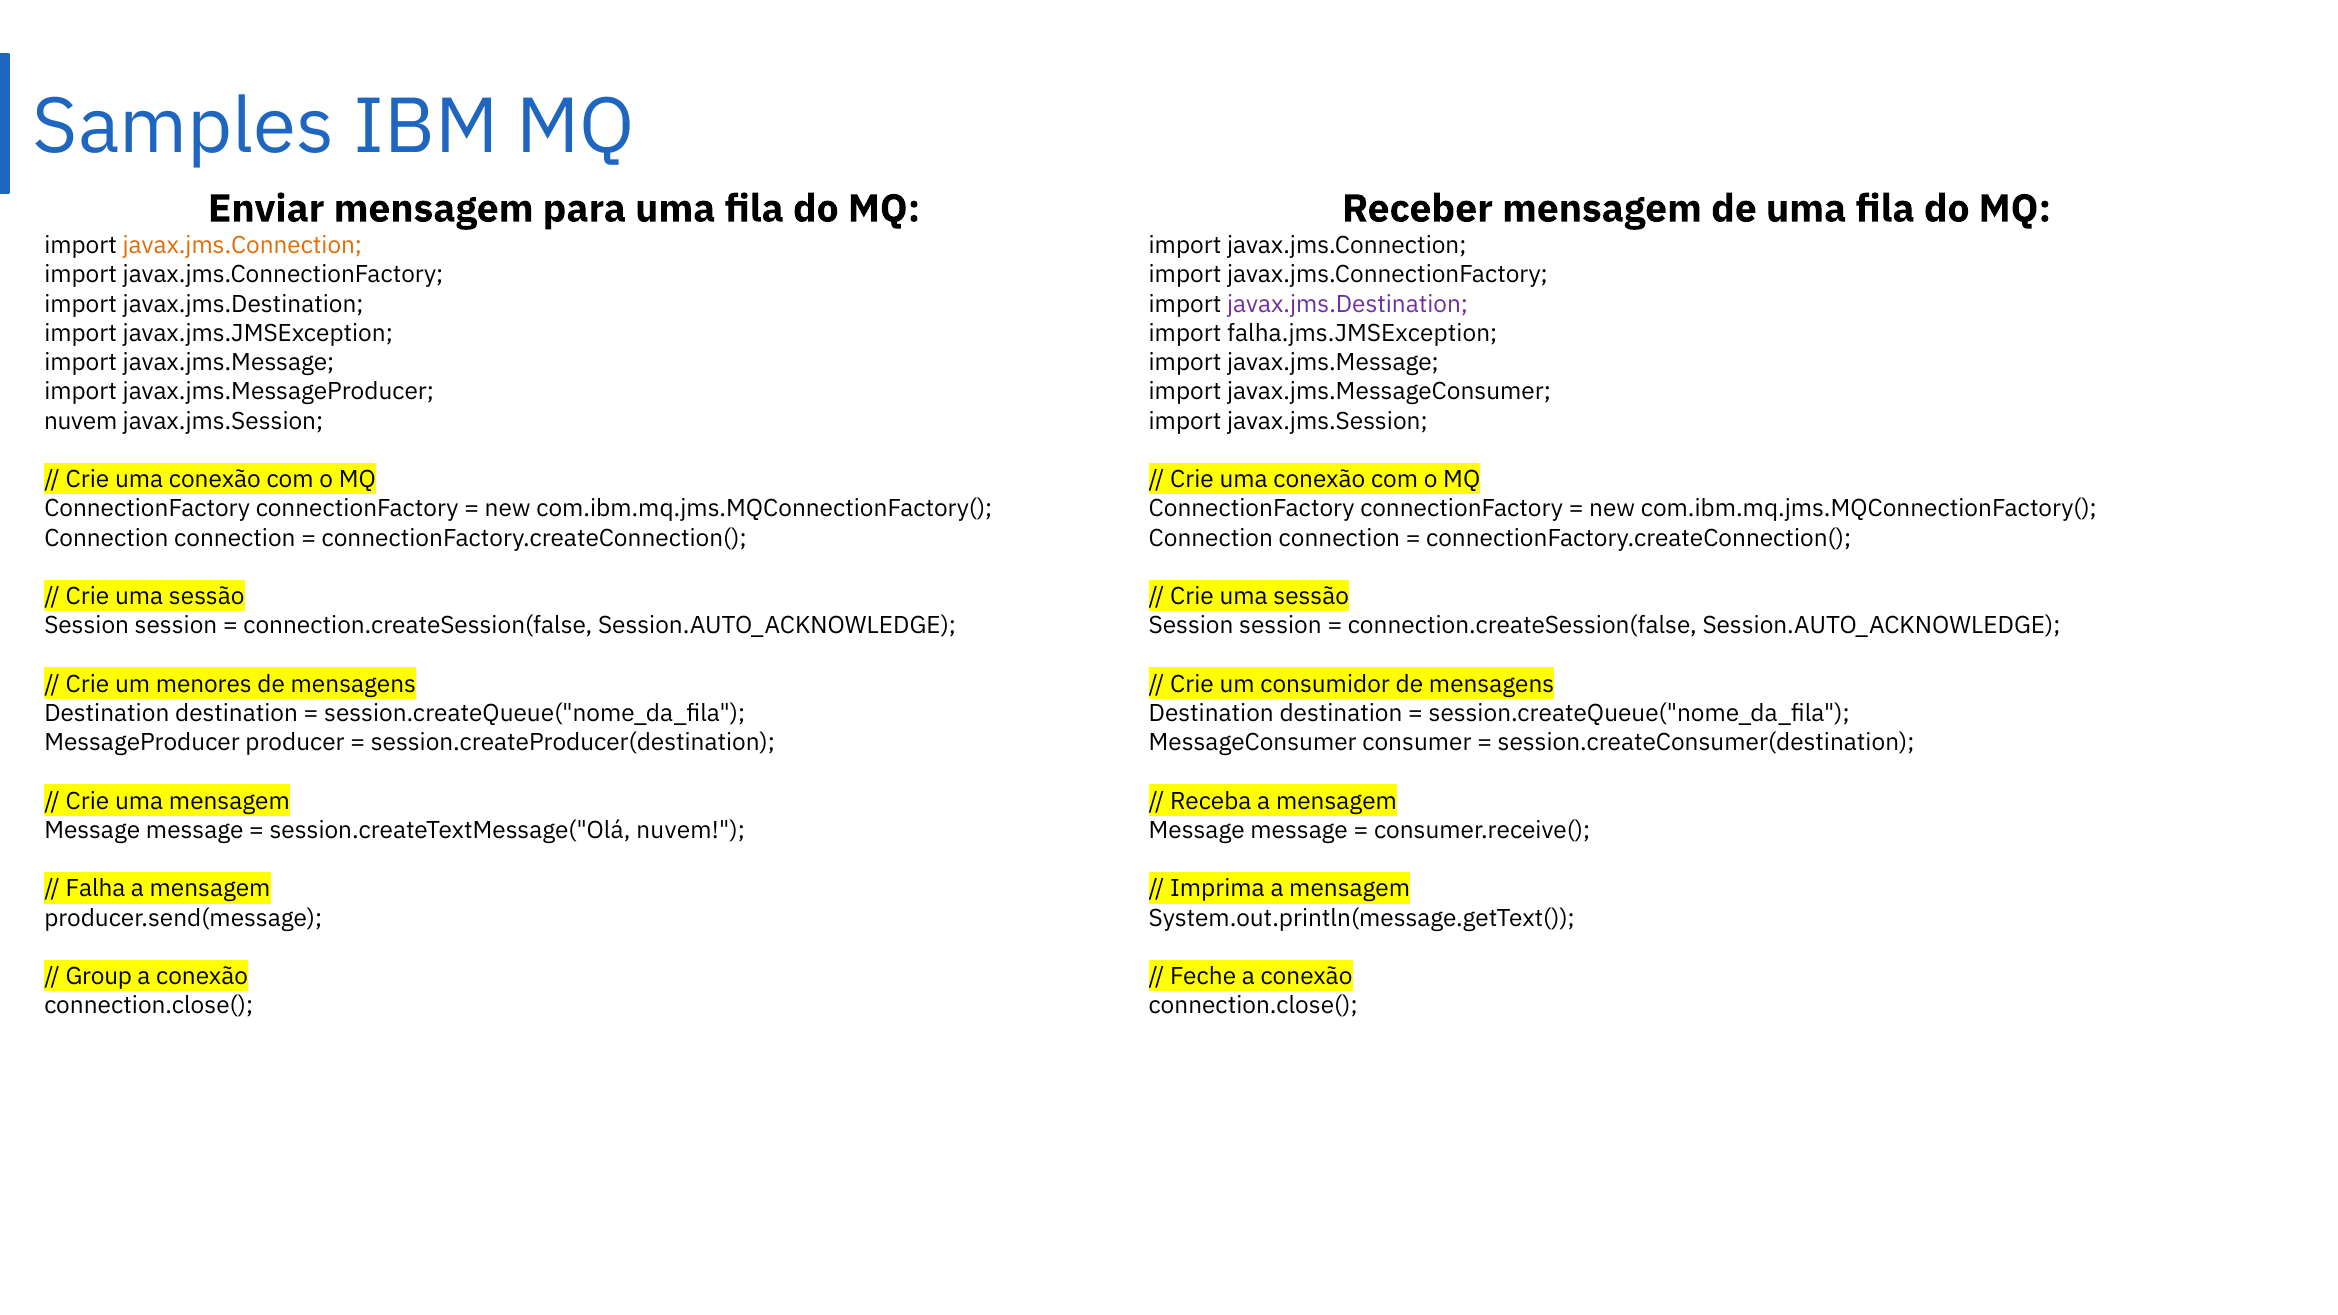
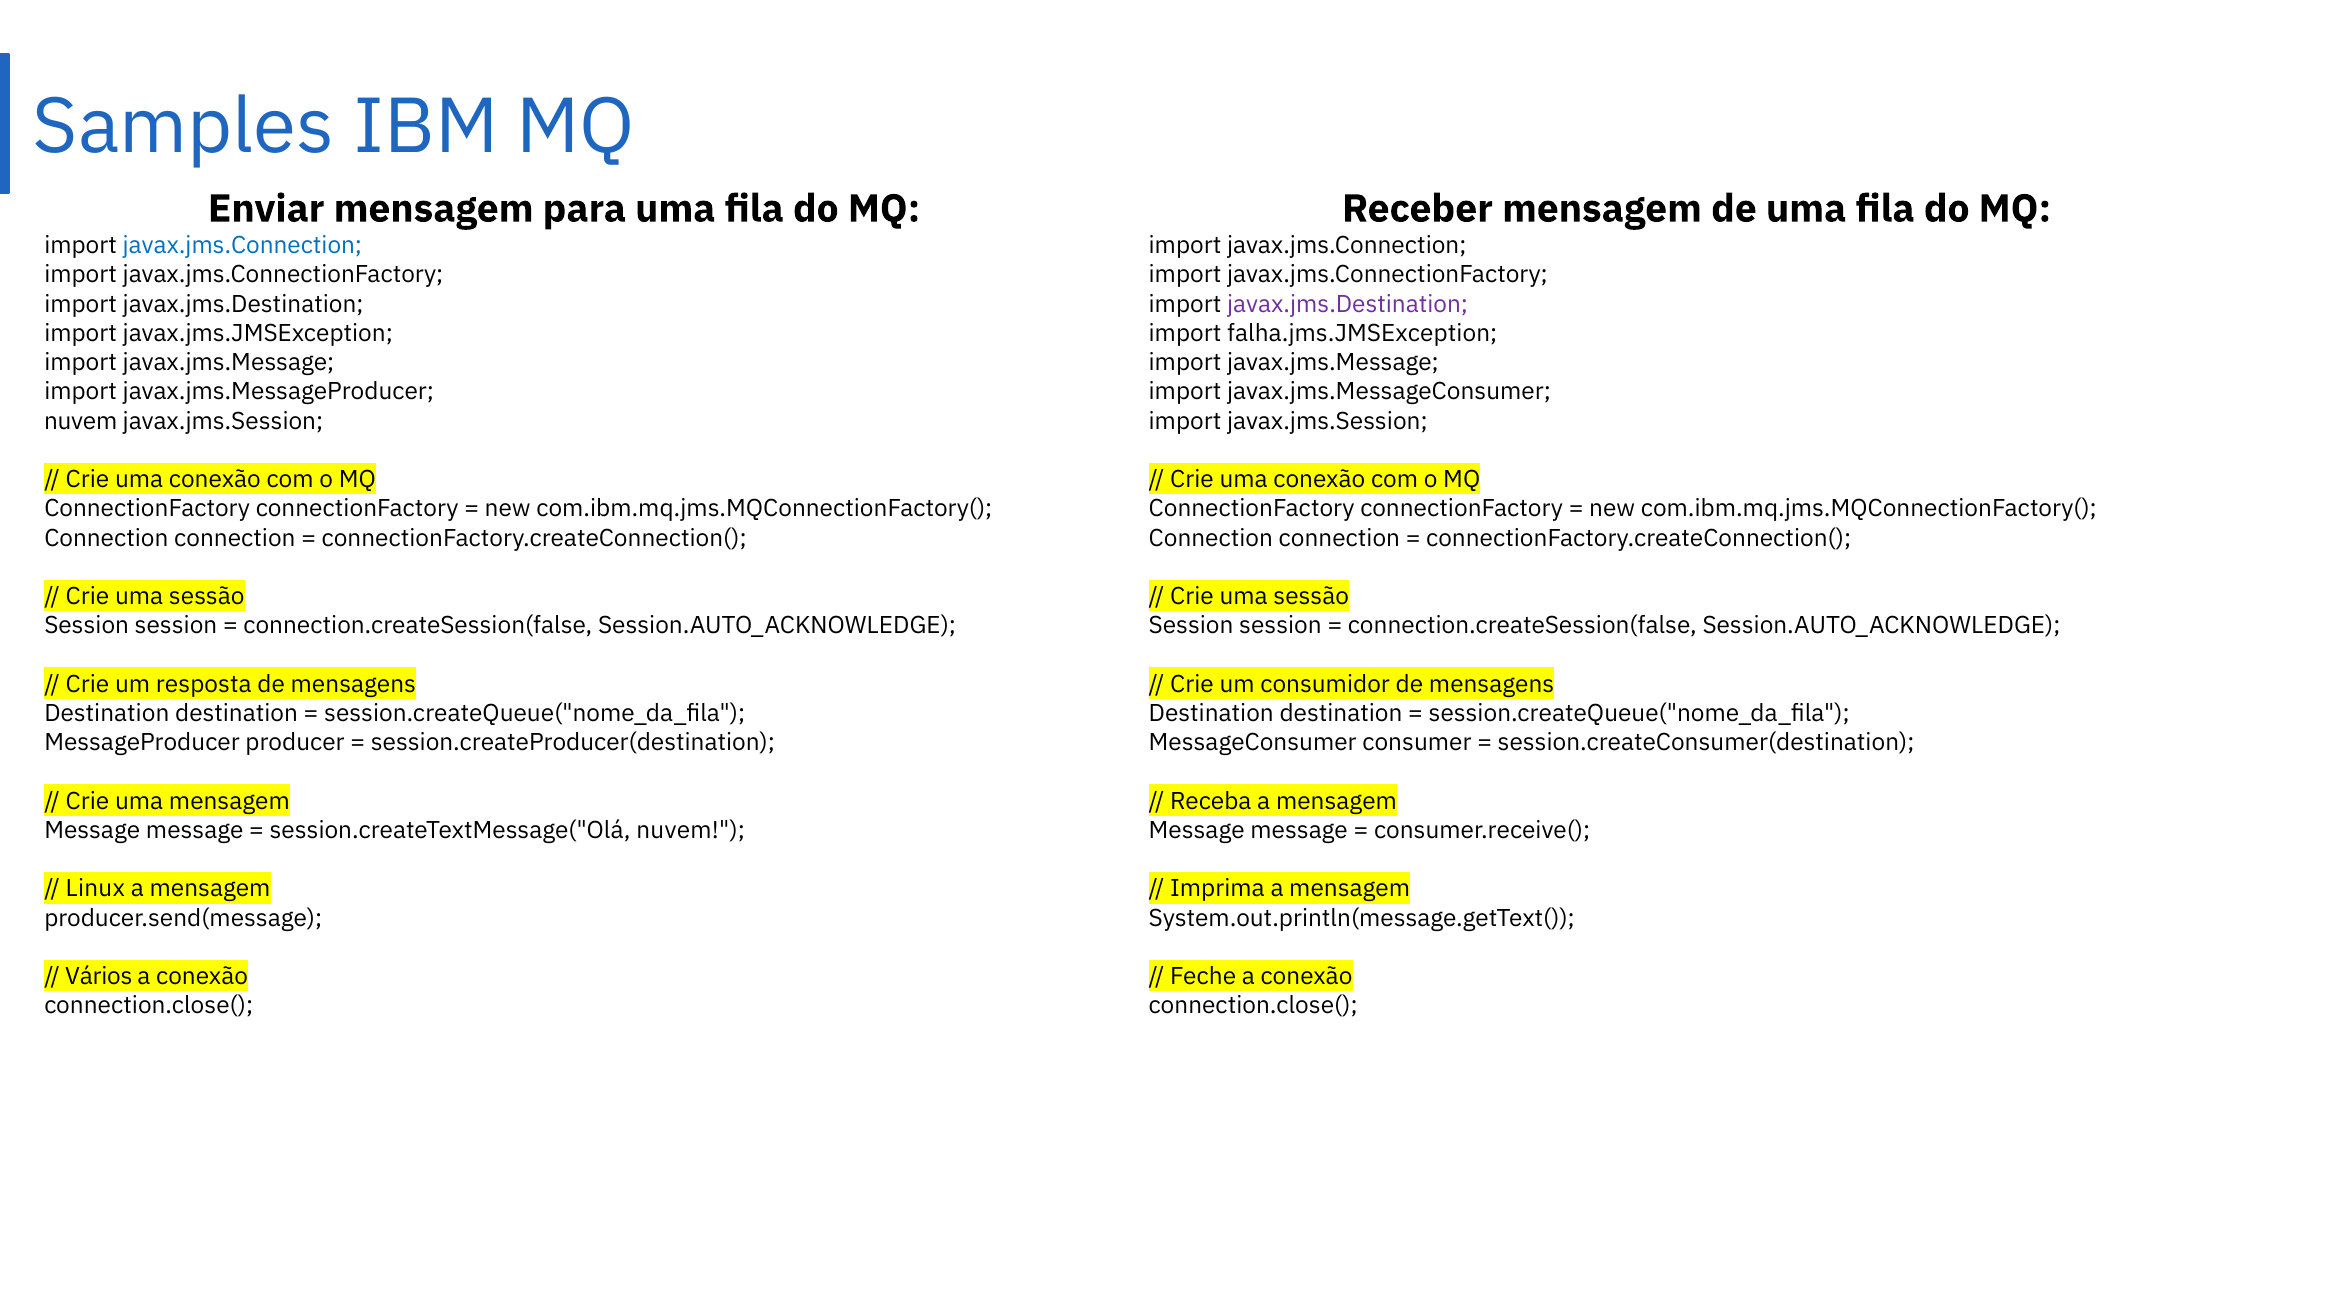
javax.jms.Connection at (242, 246) colour: orange -> blue
menores: menores -> resposta
Falha: Falha -> Linux
Group: Group -> Vários
